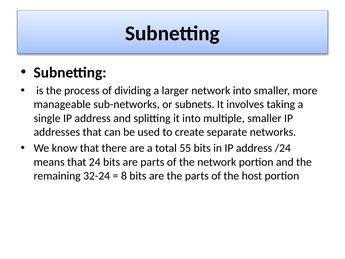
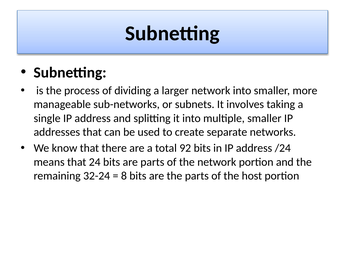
55: 55 -> 92
